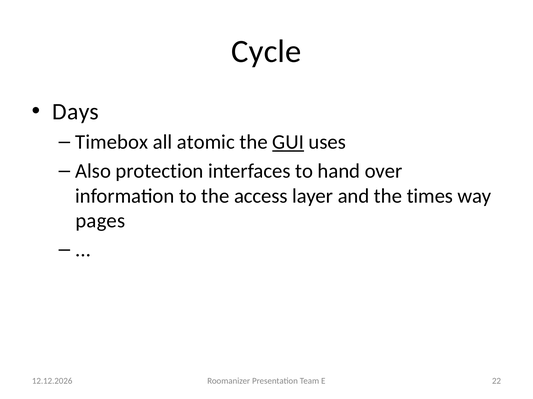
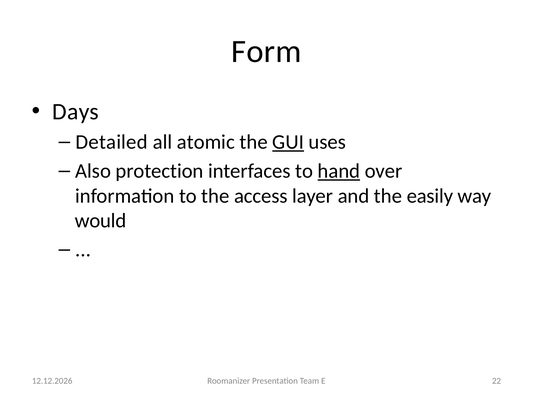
Cycle: Cycle -> Form
Timebox: Timebox -> Detailed
hand underline: none -> present
times: times -> easily
pages: pages -> would
